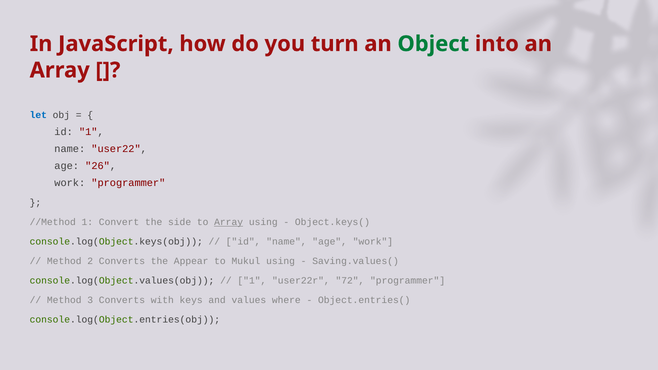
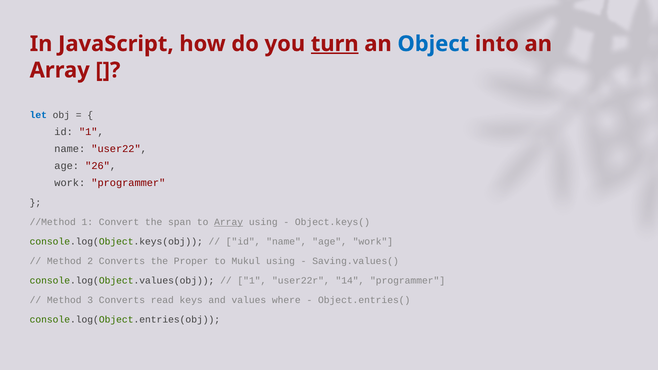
turn underline: none -> present
Object colour: green -> blue
side: side -> span
Appear: Appear -> Proper
72: 72 -> 14
with: with -> read
